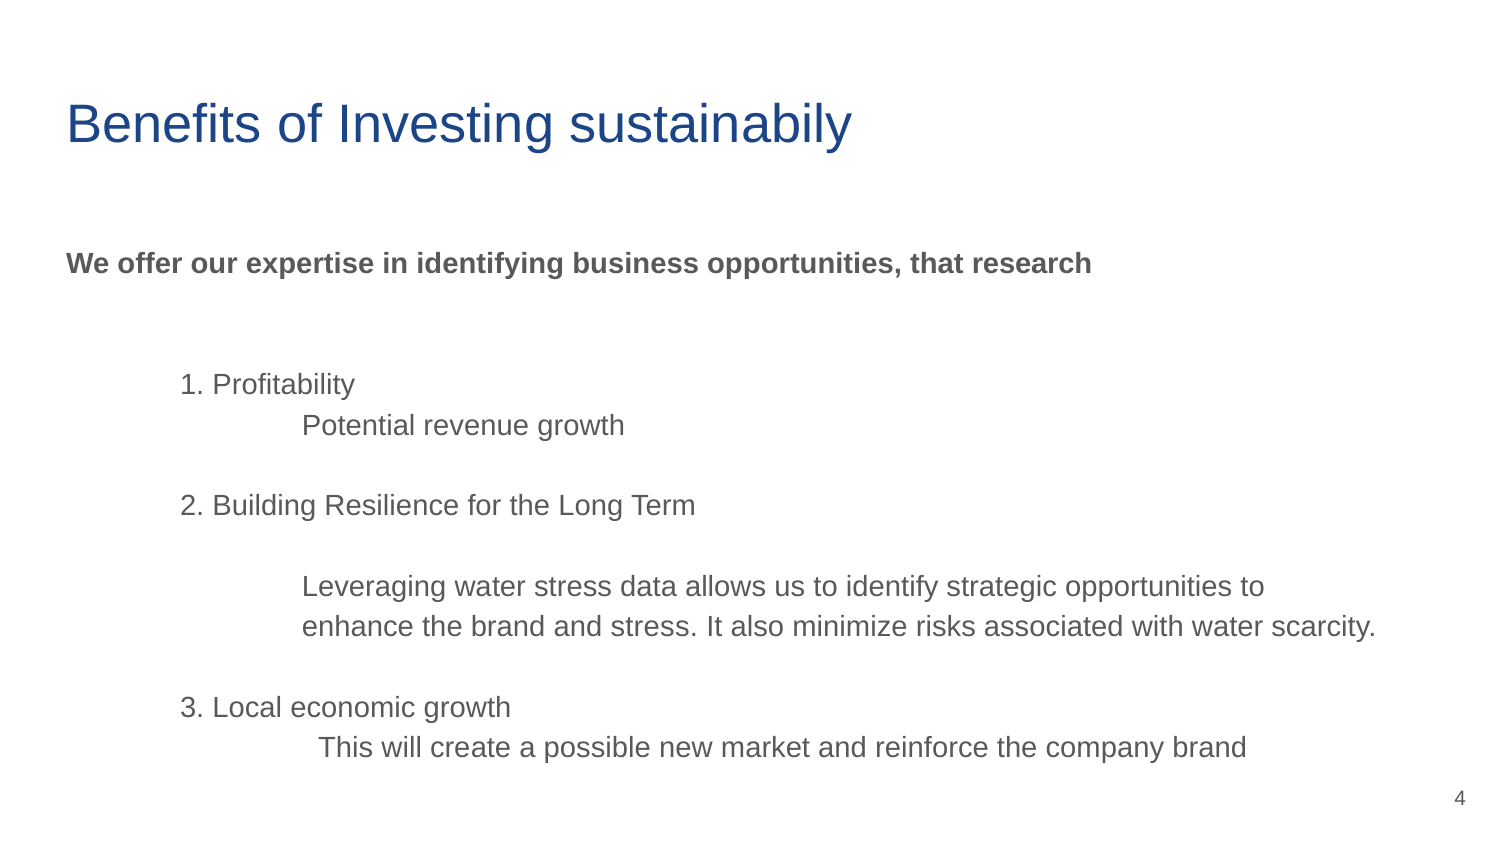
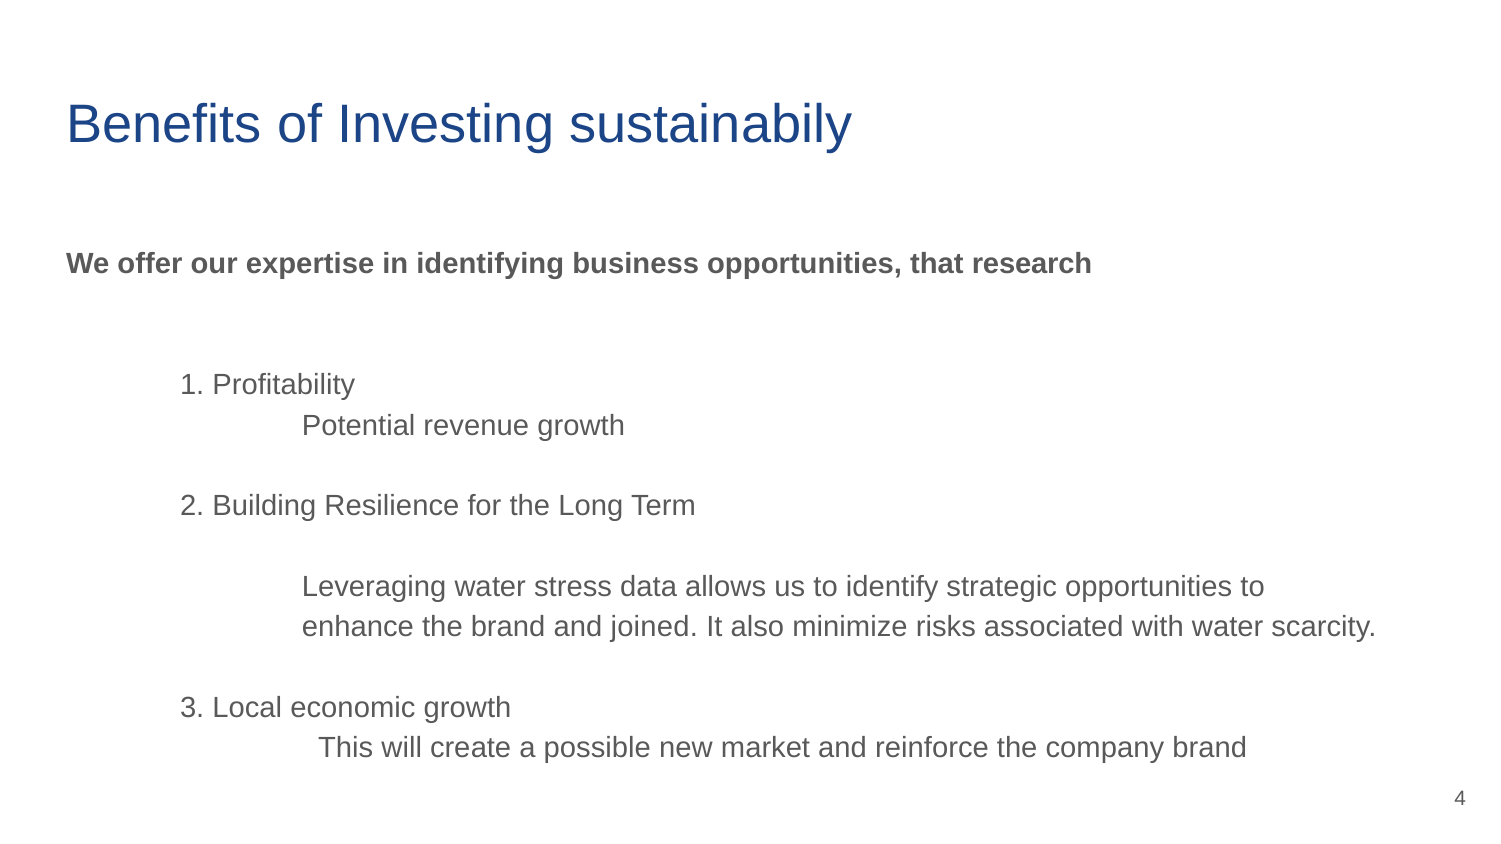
and stress: stress -> joined
